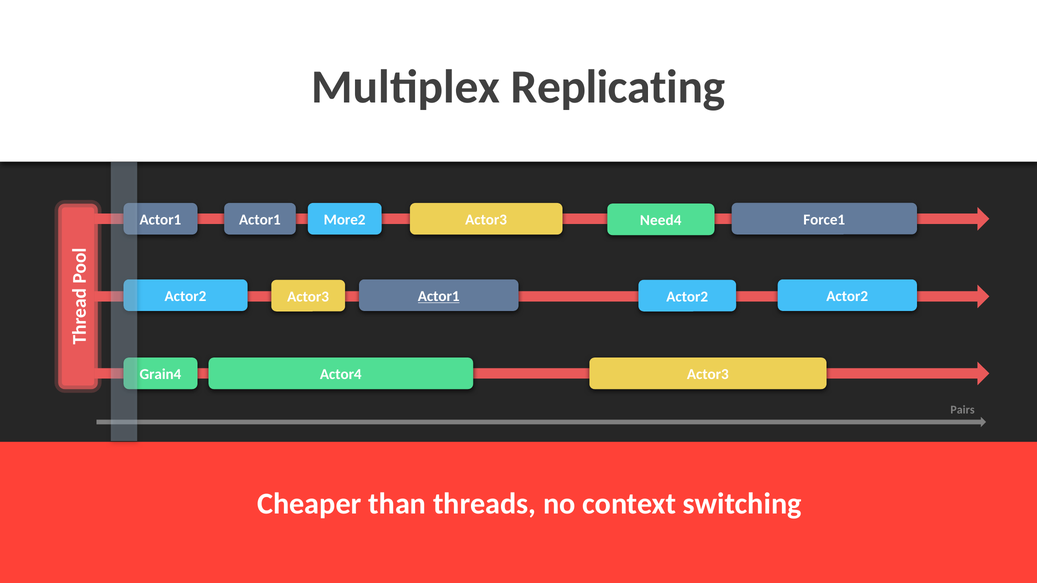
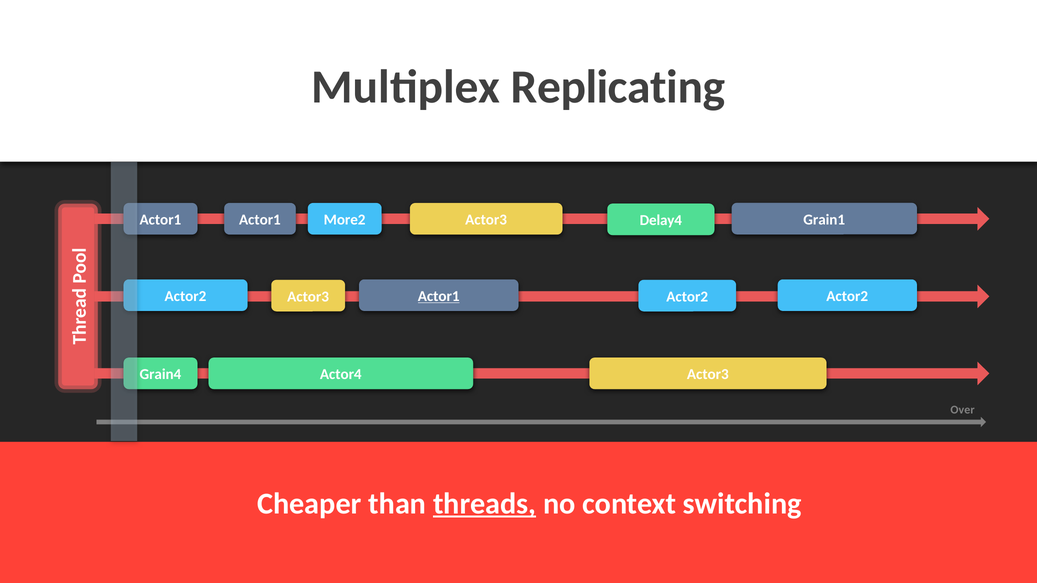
Force1: Force1 -> Grain1
Need4: Need4 -> Delay4
Pairs: Pairs -> Over
threads underline: none -> present
